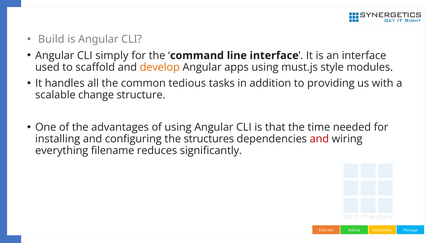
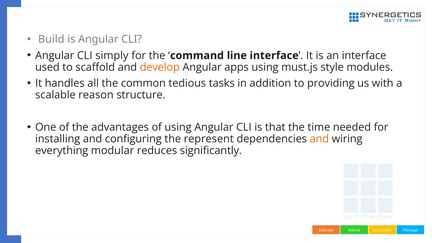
change: change -> reason
structures: structures -> represent
and at (319, 139) colour: red -> orange
filename: filename -> modular
